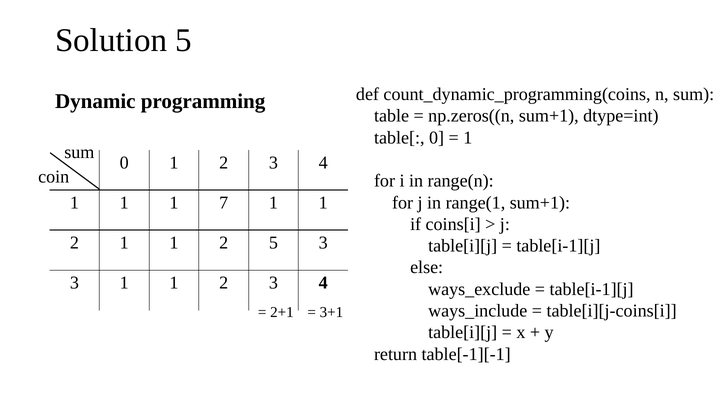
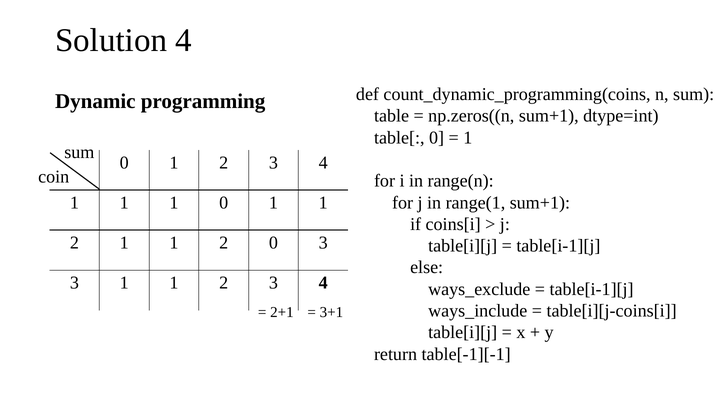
Solution 5: 5 -> 4
1 7: 7 -> 0
2 5: 5 -> 0
